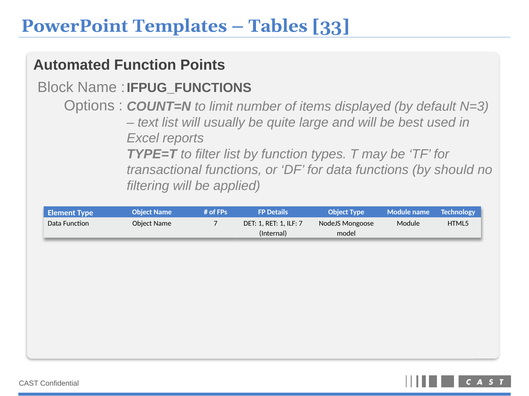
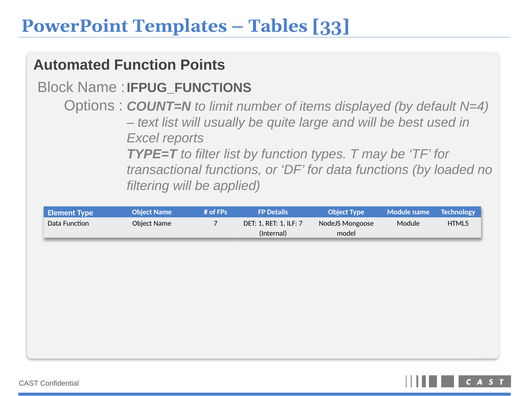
N=3: N=3 -> N=4
should: should -> loaded
